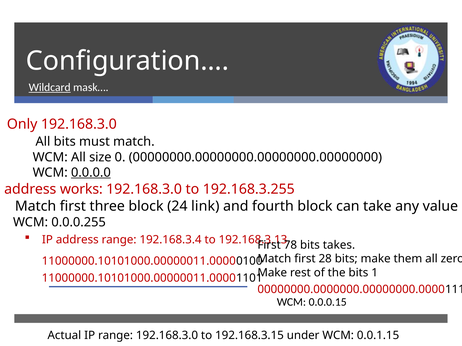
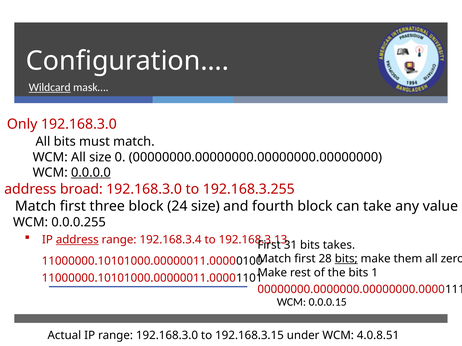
works: works -> broad
24 link: link -> size
address at (77, 240) underline: none -> present
78: 78 -> 31
bits at (346, 259) underline: none -> present
0.0.1.15: 0.0.1.15 -> 4.0.8.51
